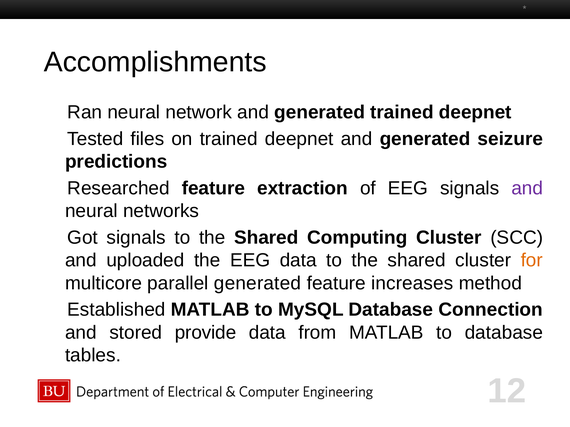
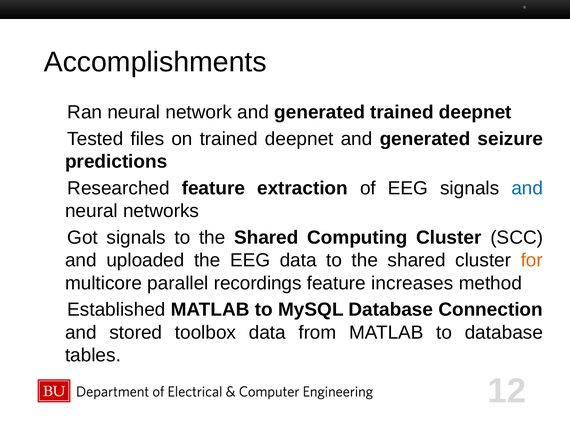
and at (527, 188) colour: purple -> blue
parallel generated: generated -> recordings
provide: provide -> toolbox
